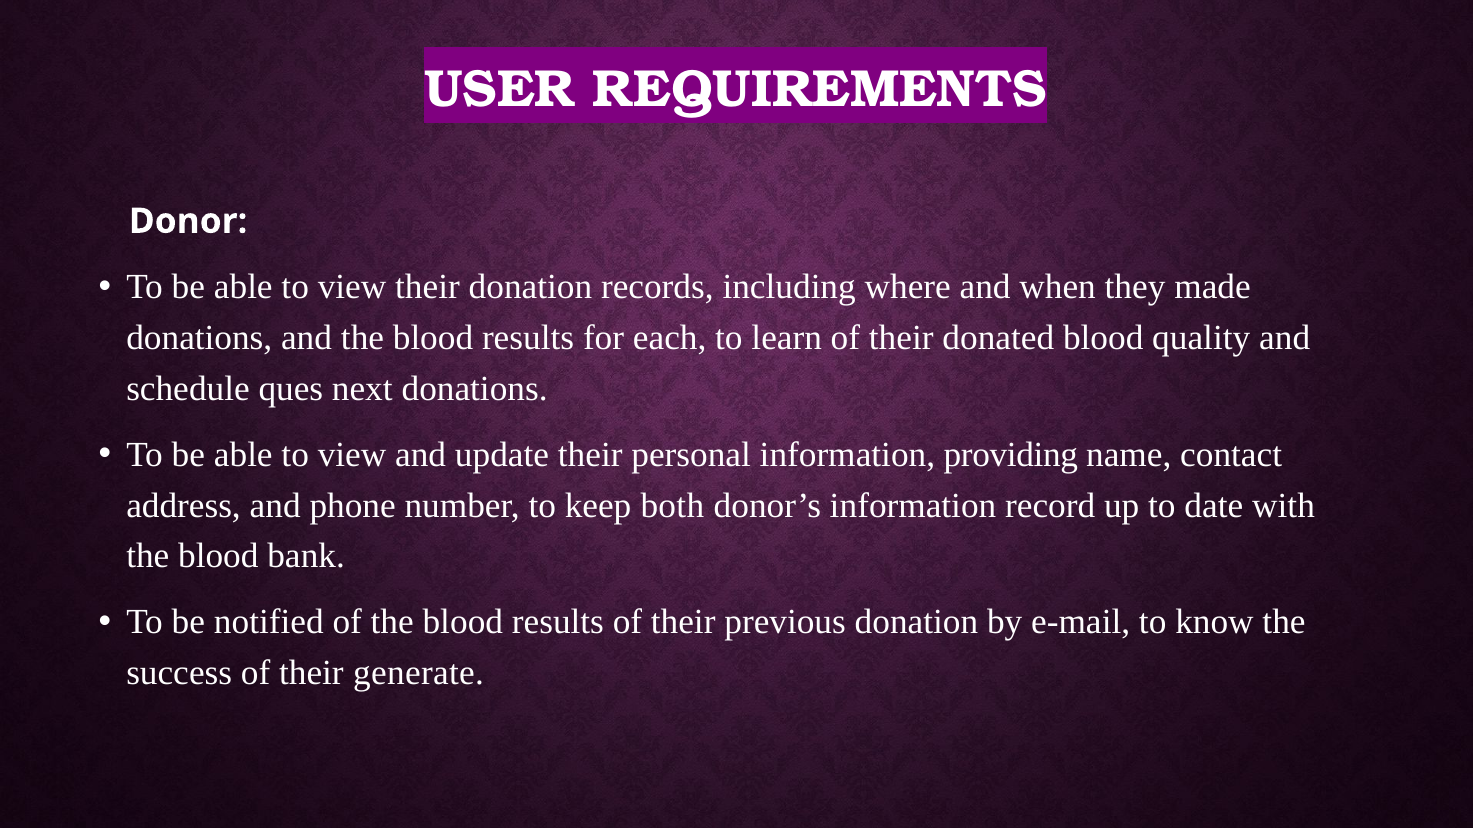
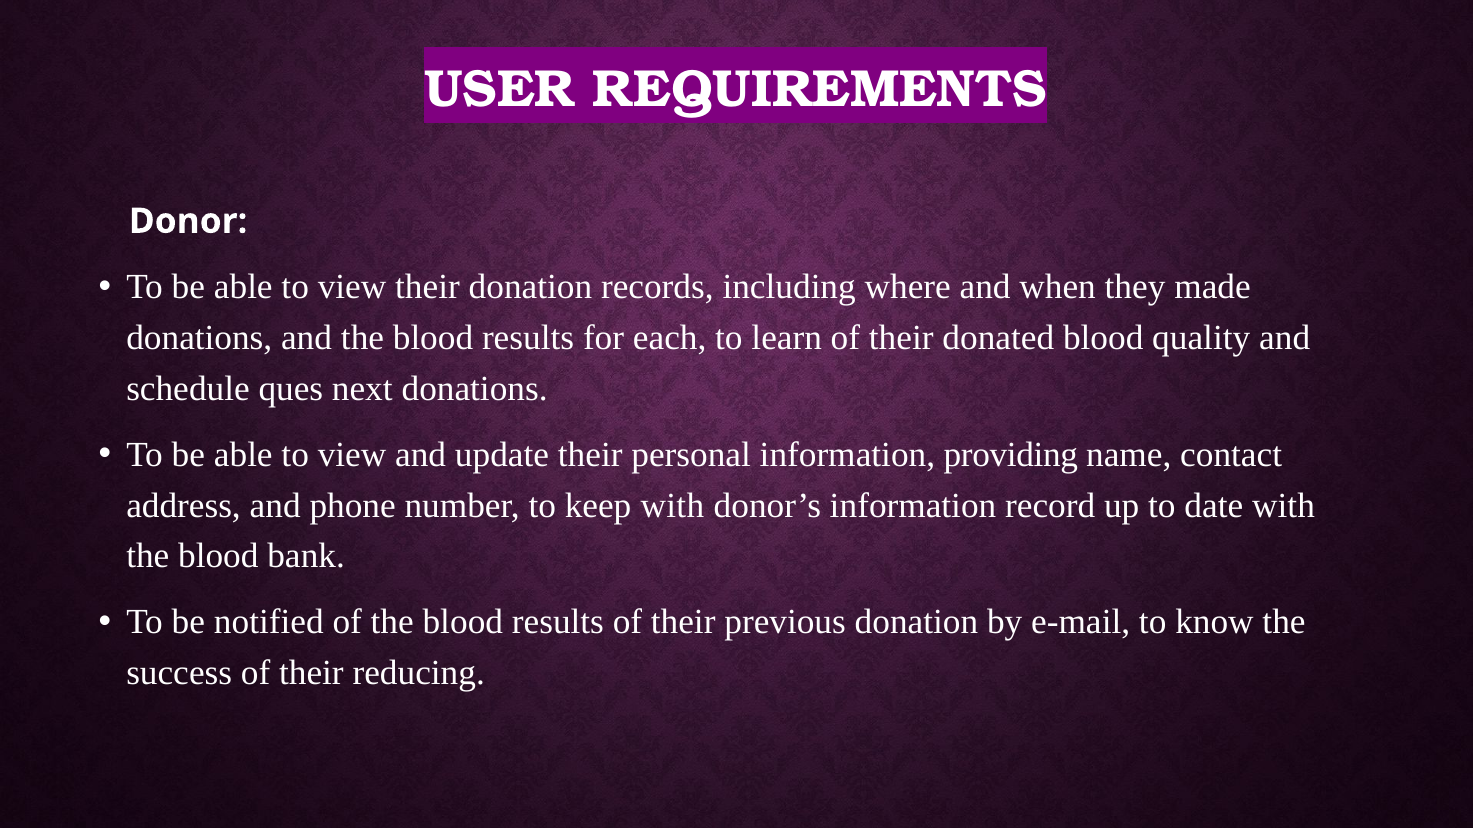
keep both: both -> with
generate: generate -> reducing
